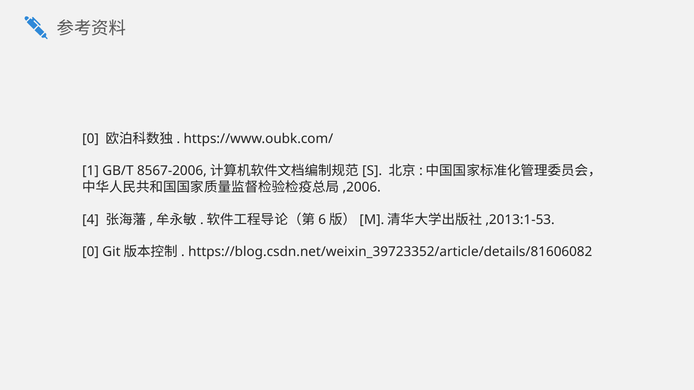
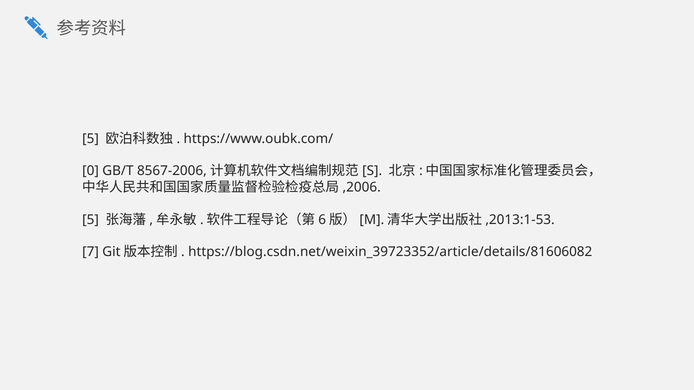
0 at (91, 139): 0 -> 5
1: 1 -> 0
4 at (91, 220): 4 -> 5
0 at (91, 252): 0 -> 7
